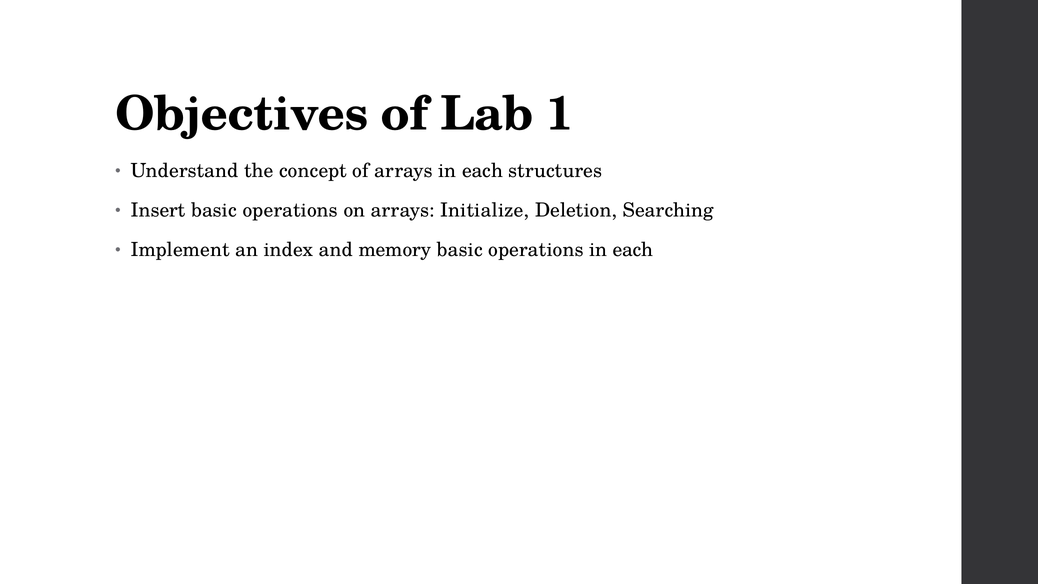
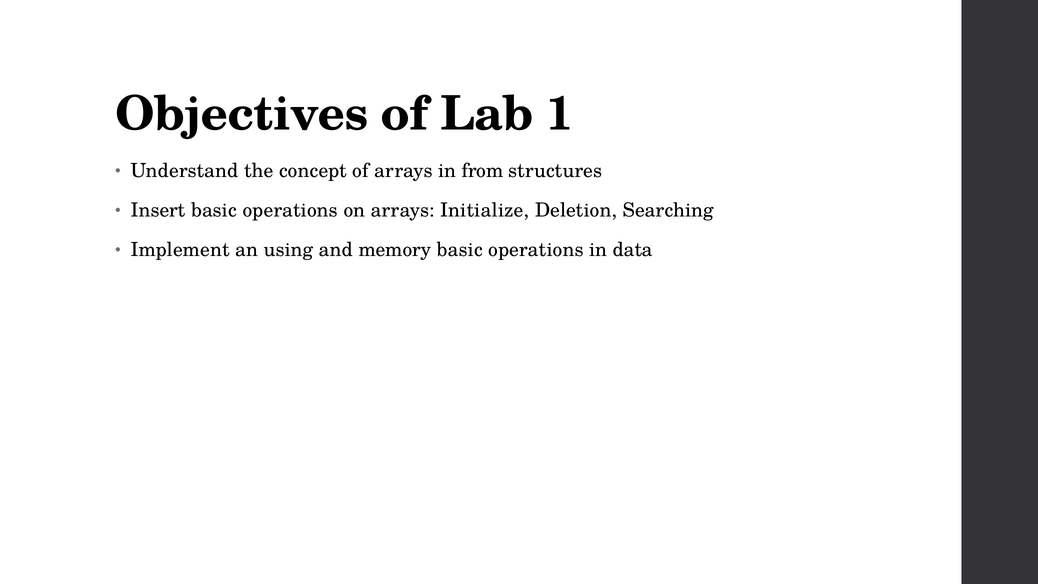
arrays in each: each -> from
index: index -> using
operations in each: each -> data
